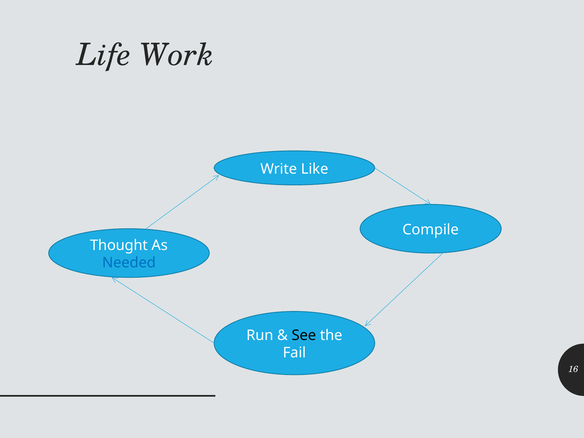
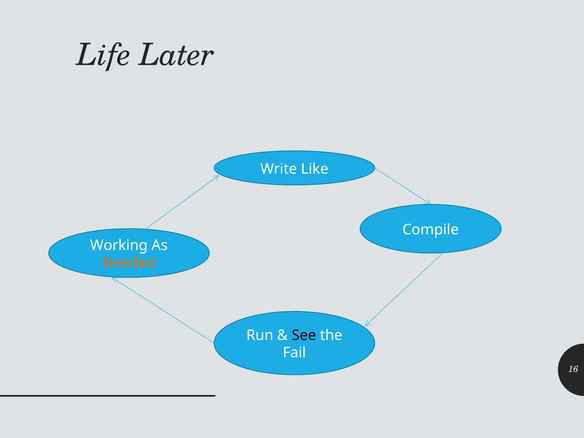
Work: Work -> Later
Thought: Thought -> Working
Needed colour: blue -> orange
